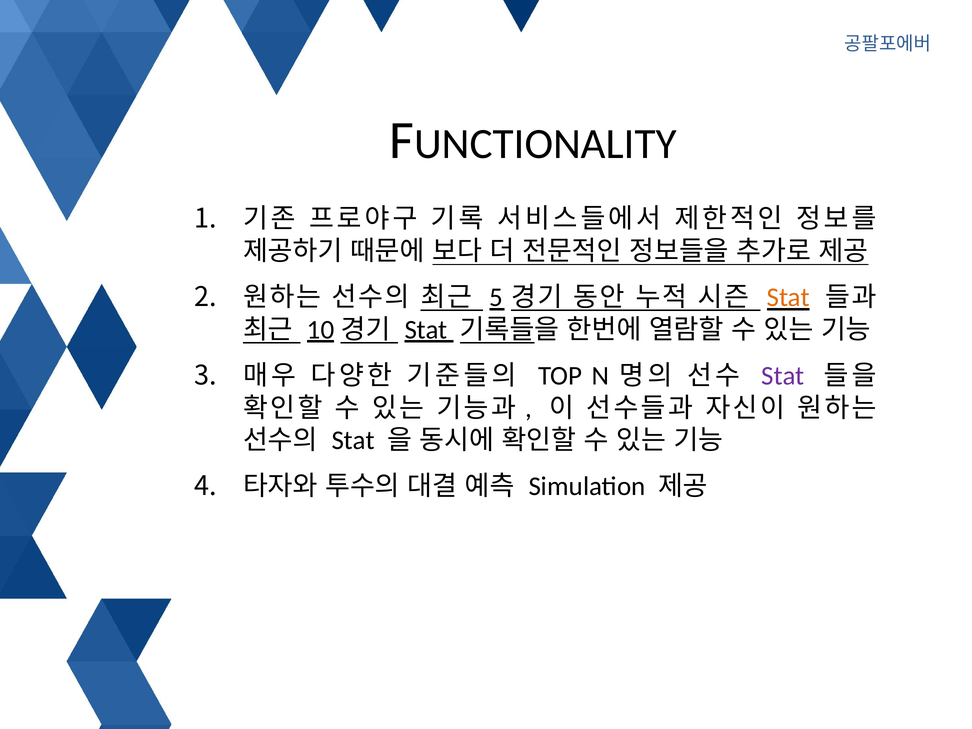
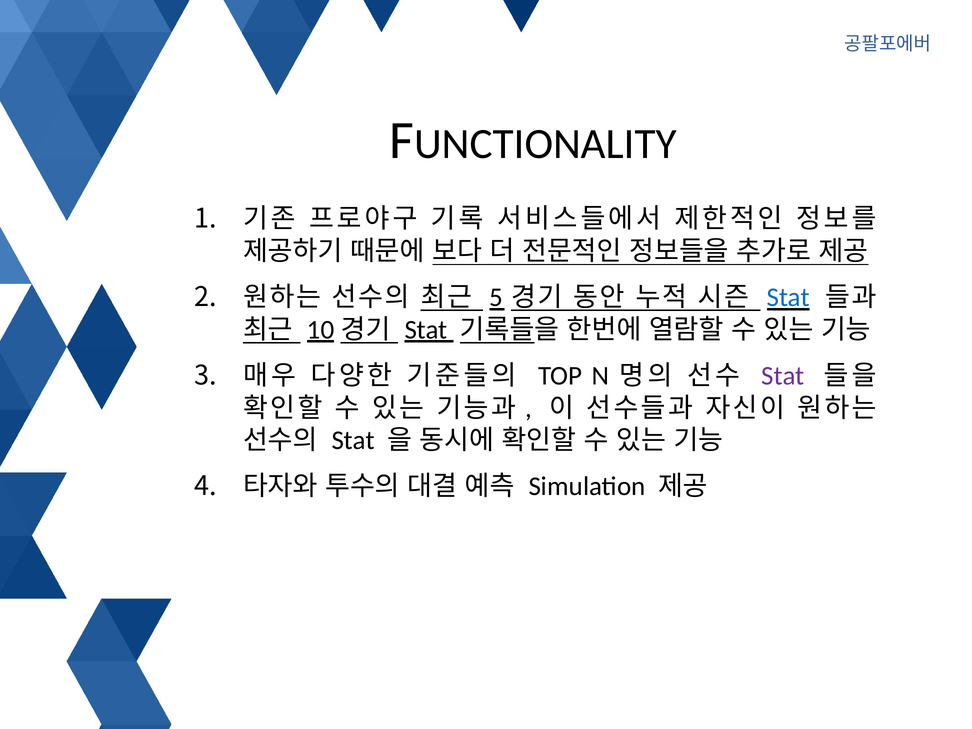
Stat at (788, 297) colour: orange -> blue
